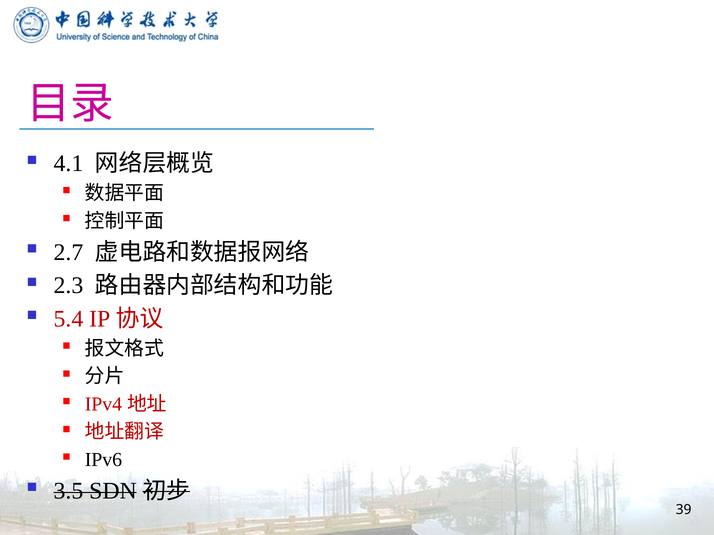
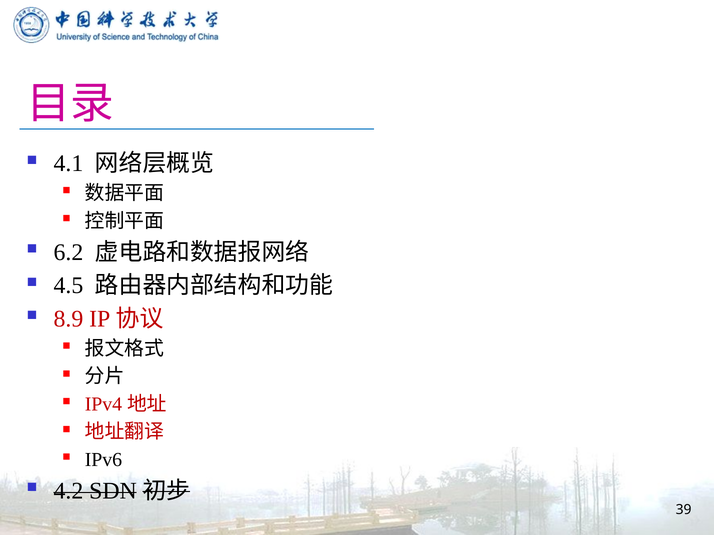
2.7: 2.7 -> 6.2
2.3: 2.3 -> 4.5
5.4: 5.4 -> 8.9
3.5: 3.5 -> 4.2
